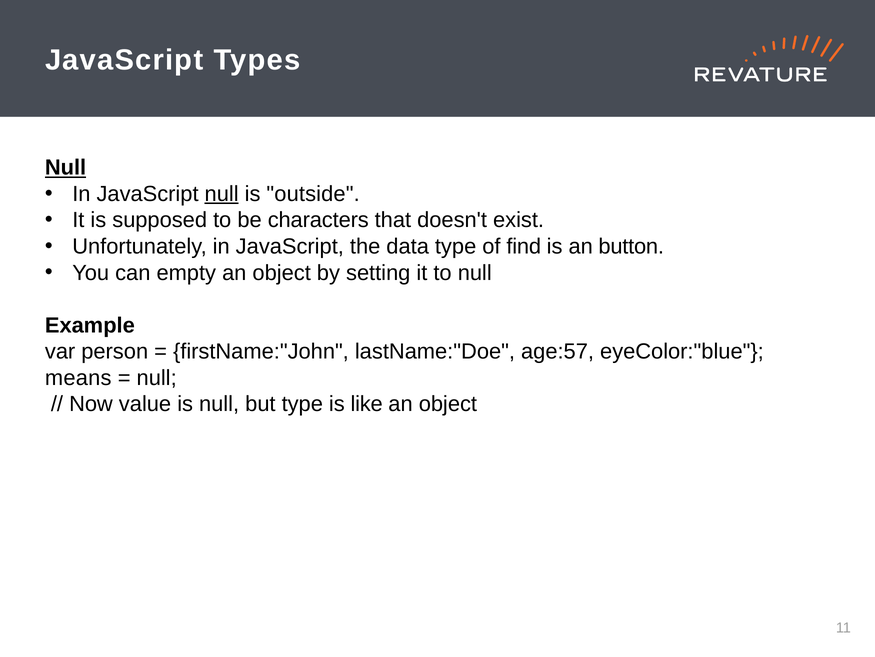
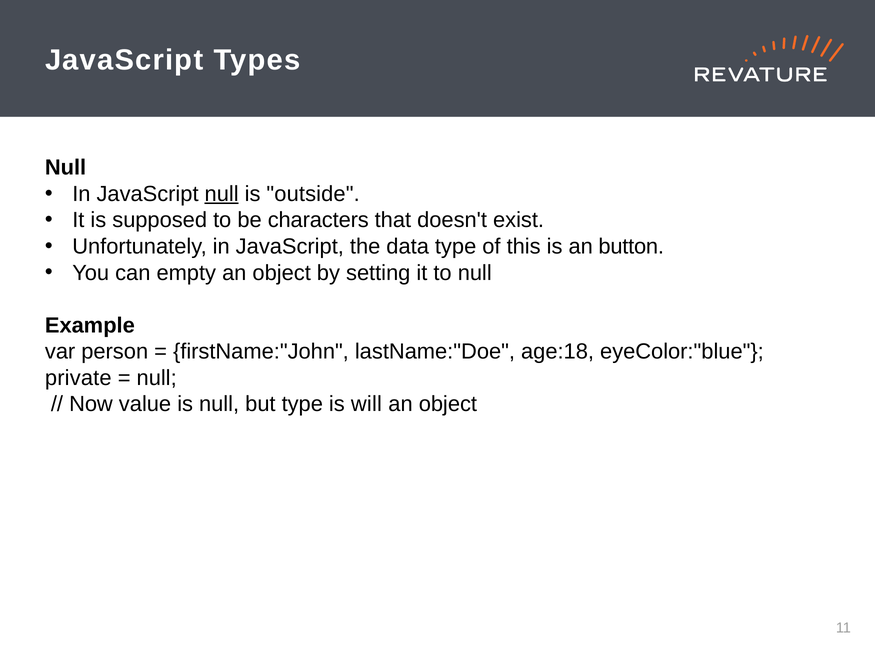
Null at (66, 168) underline: present -> none
find: find -> this
age:57: age:57 -> age:18
means: means -> private
like: like -> will
